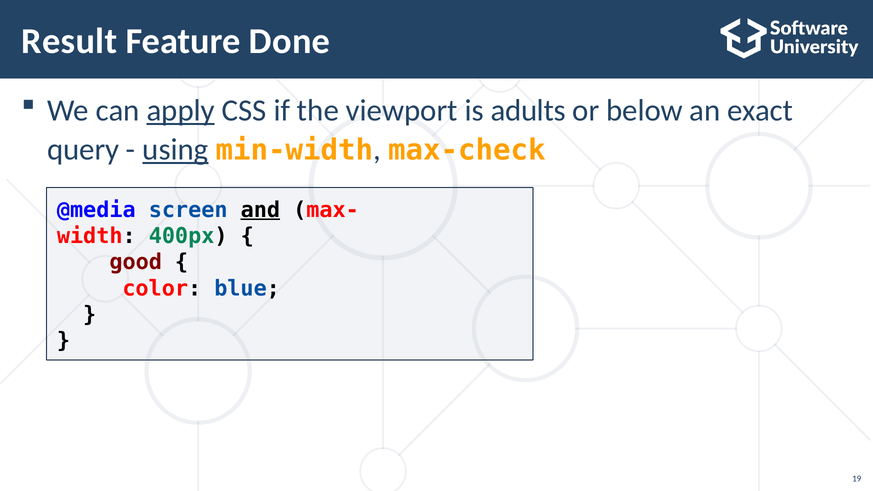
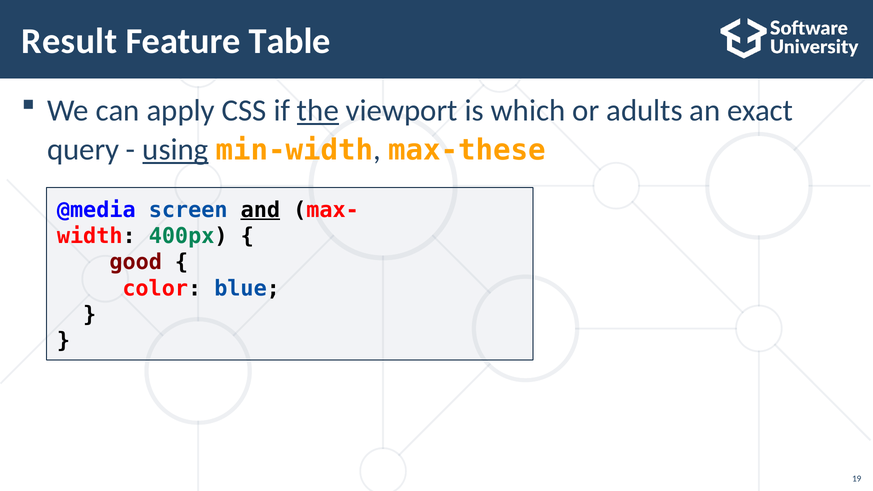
Done: Done -> Table
apply underline: present -> none
the underline: none -> present
adults: adults -> which
below: below -> adults
max-check: max-check -> max-these
